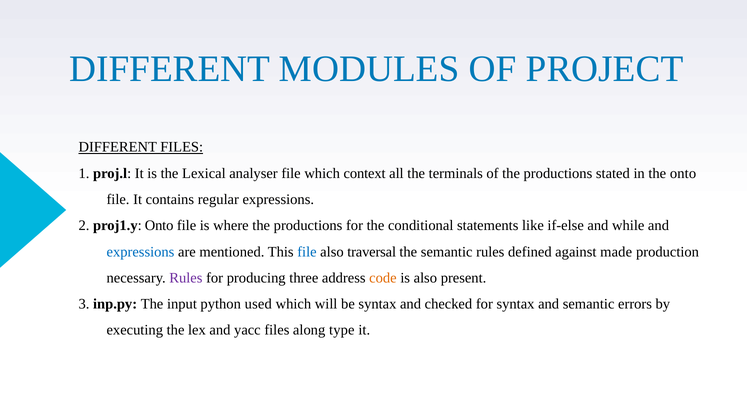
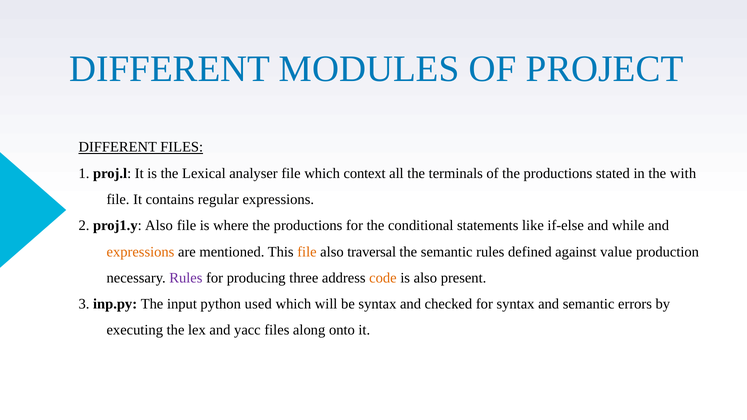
the onto: onto -> with
proj1.y Onto: Onto -> Also
expressions at (140, 252) colour: blue -> orange
file at (307, 252) colour: blue -> orange
made: made -> value
type: type -> onto
